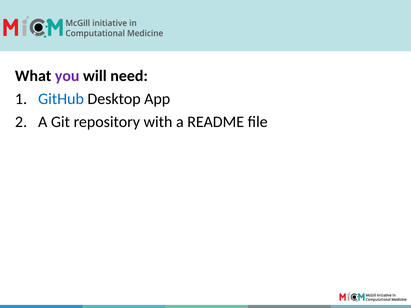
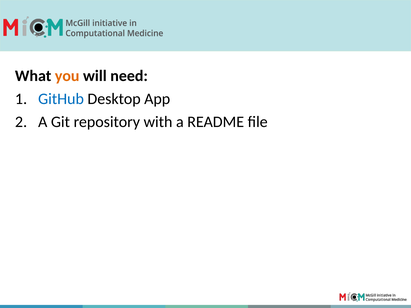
you colour: purple -> orange
